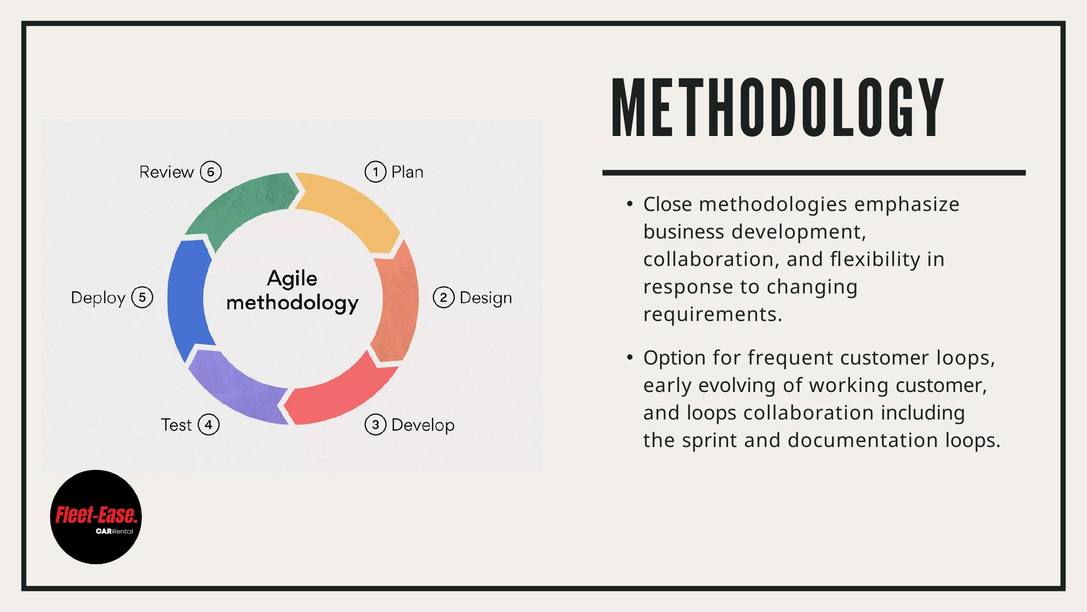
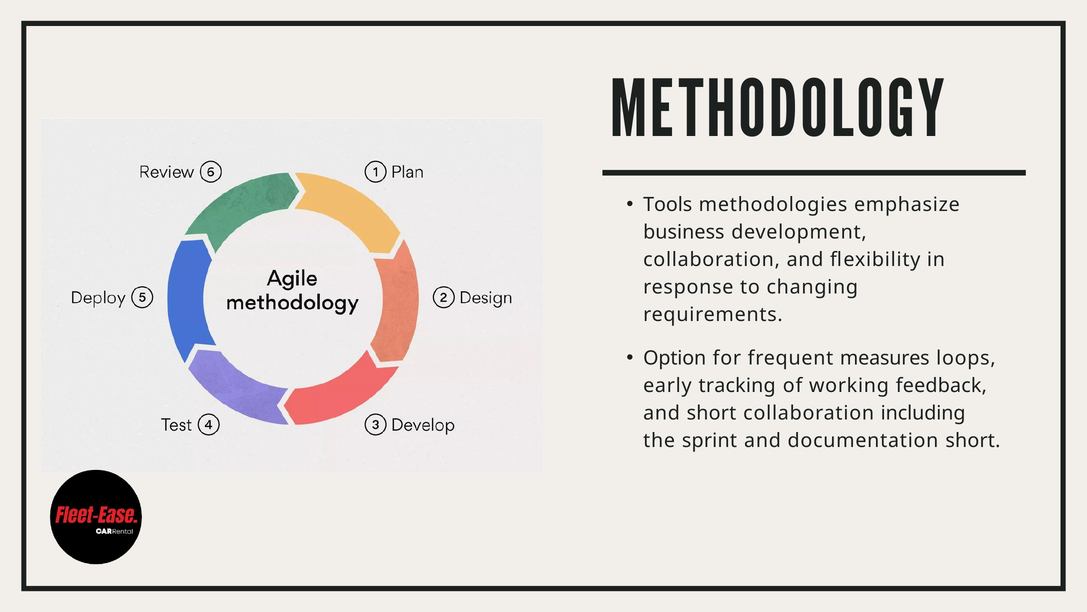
Close: Close -> Tools
frequent customer: customer -> measures
evolving: evolving -> tracking
working customer: customer -> feedback
and loops: loops -> short
documentation loops: loops -> short
